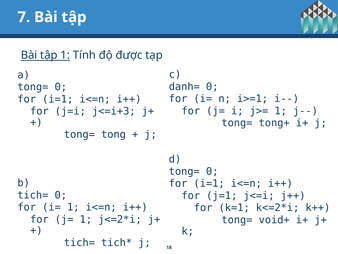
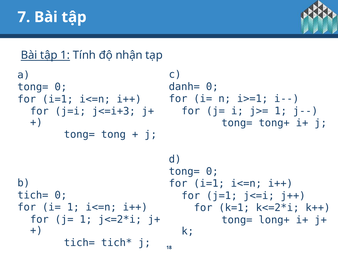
được: được -> nhận
void+: void+ -> long+
